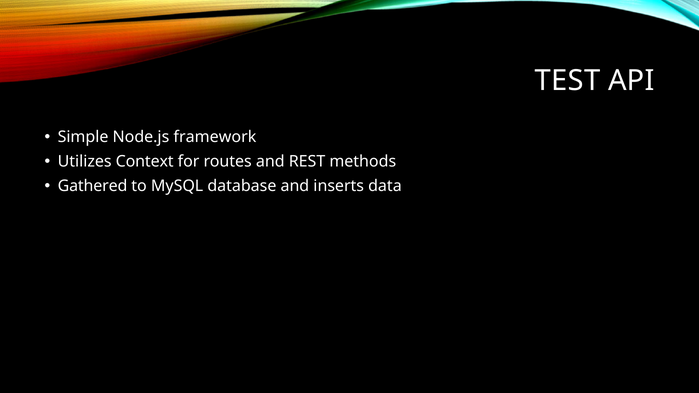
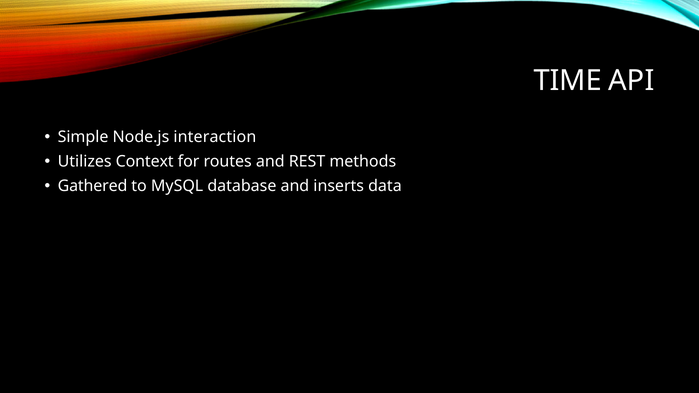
TEST: TEST -> TIME
framework: framework -> interaction
